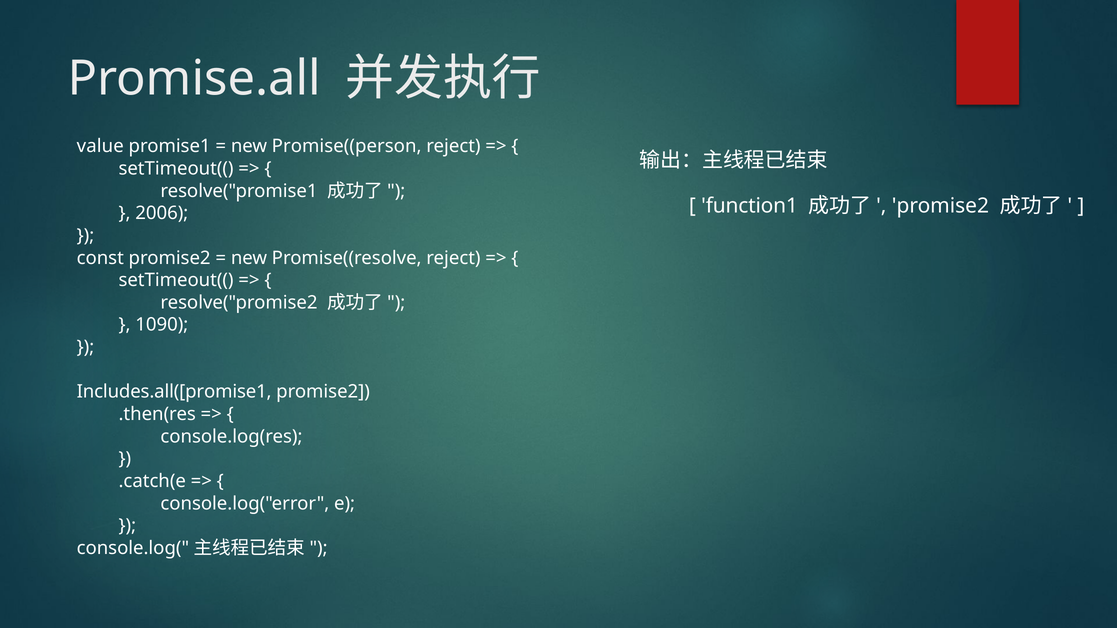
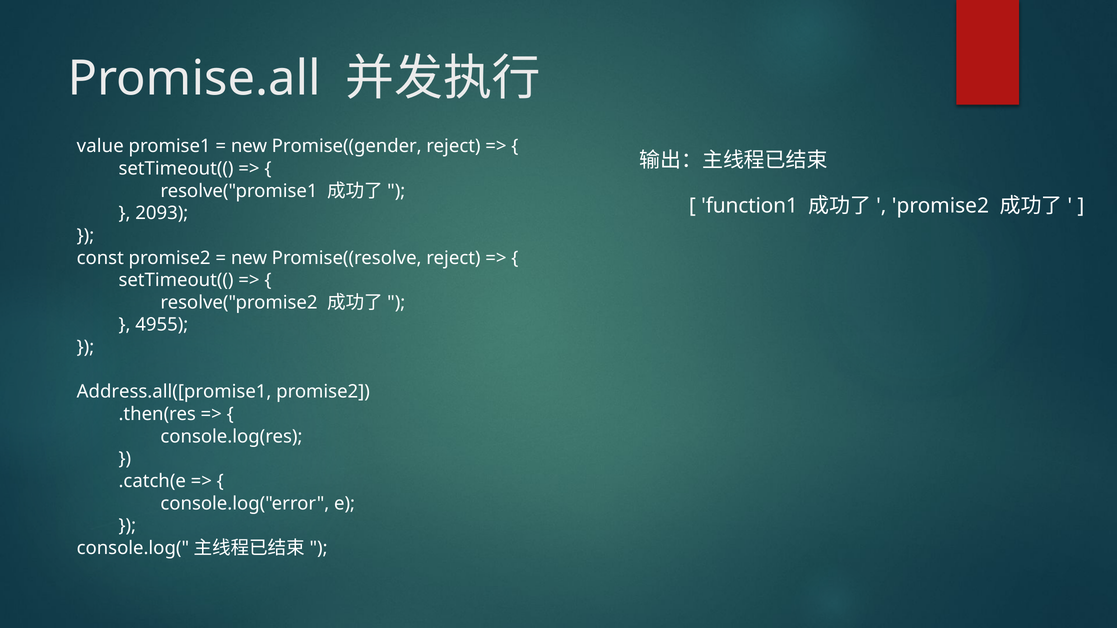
Promise((person: Promise((person -> Promise((gender
2006: 2006 -> 2093
1090: 1090 -> 4955
Includes.all([promise1: Includes.all([promise1 -> Address.all([promise1
